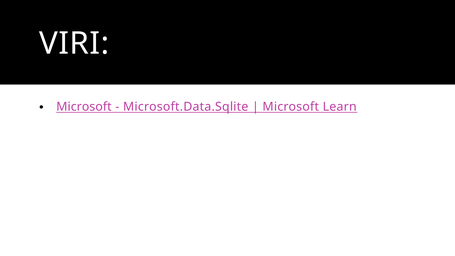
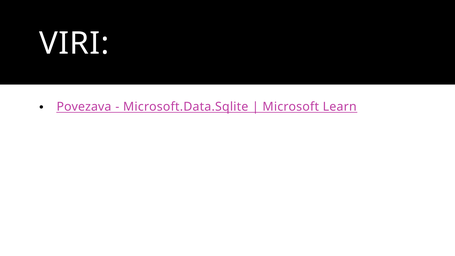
Microsoft at (84, 107): Microsoft -> Povezava
